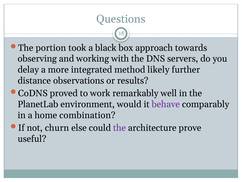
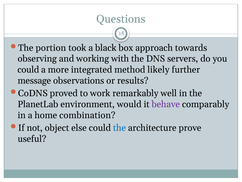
delay at (28, 69): delay -> could
distance: distance -> message
churn: churn -> object
the at (119, 128) colour: purple -> blue
